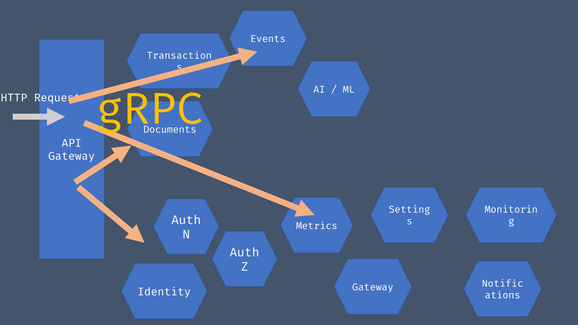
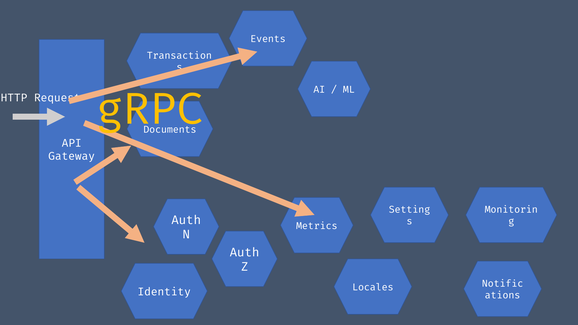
Gateway at (373, 287): Gateway -> Locales
